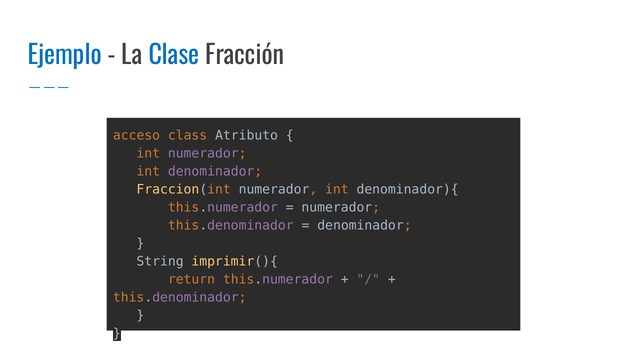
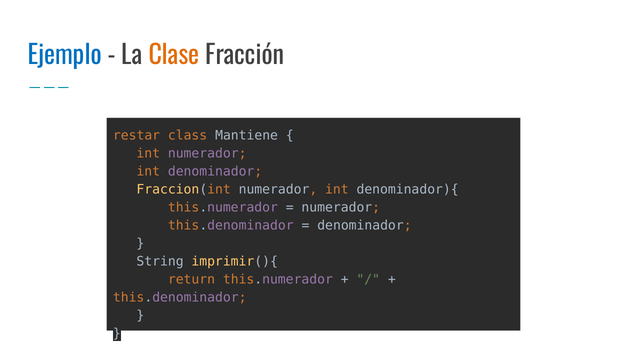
Clase colour: blue -> orange
acceso: acceso -> restar
Atributo: Atributo -> Mantiene
